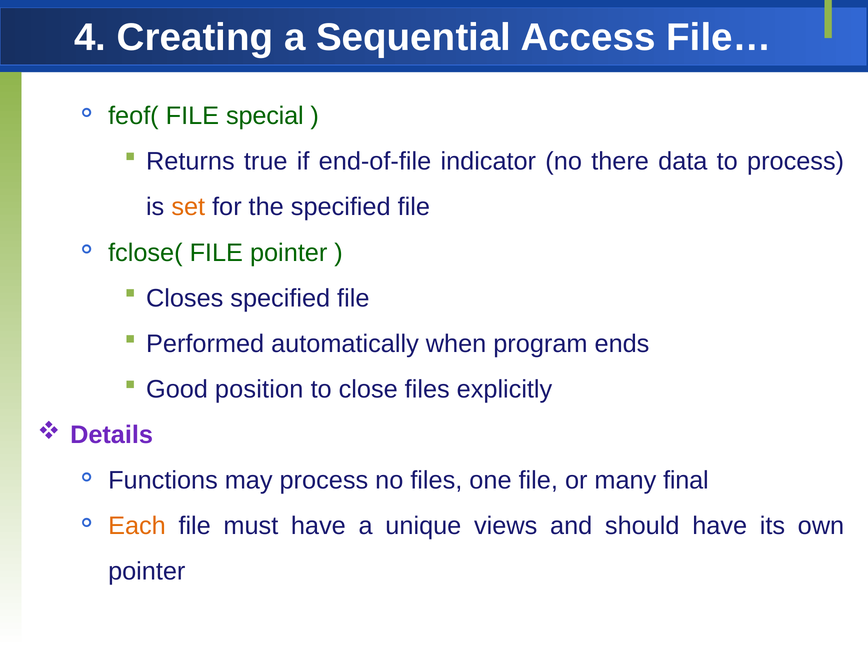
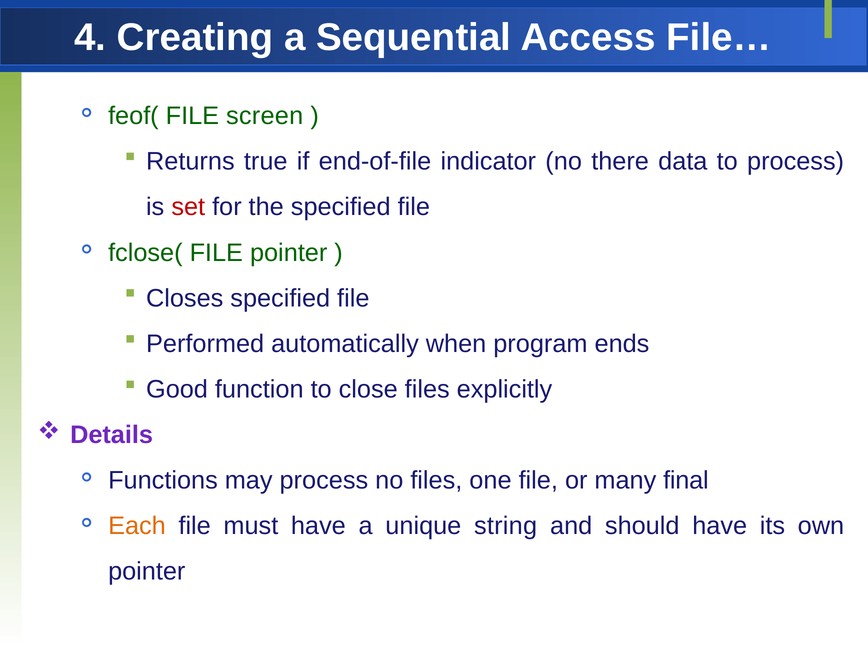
special: special -> screen
set colour: orange -> red
position: position -> function
views: views -> string
